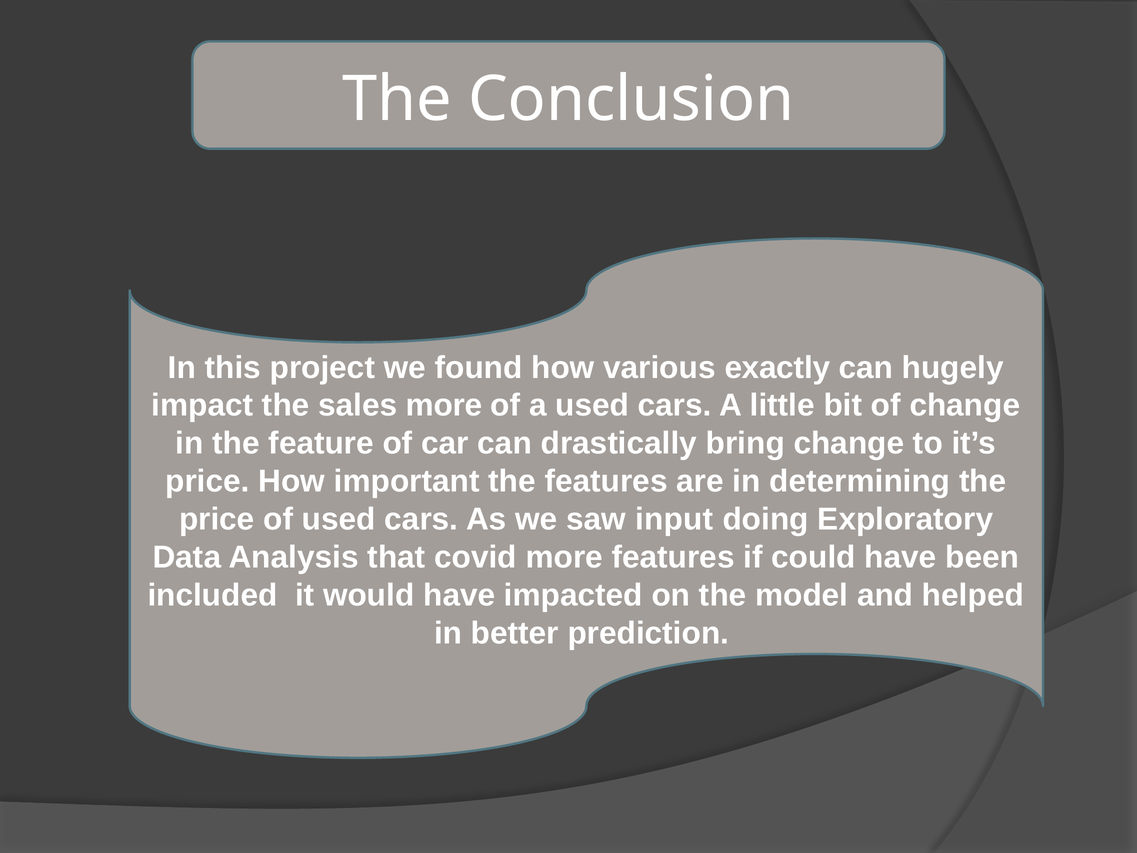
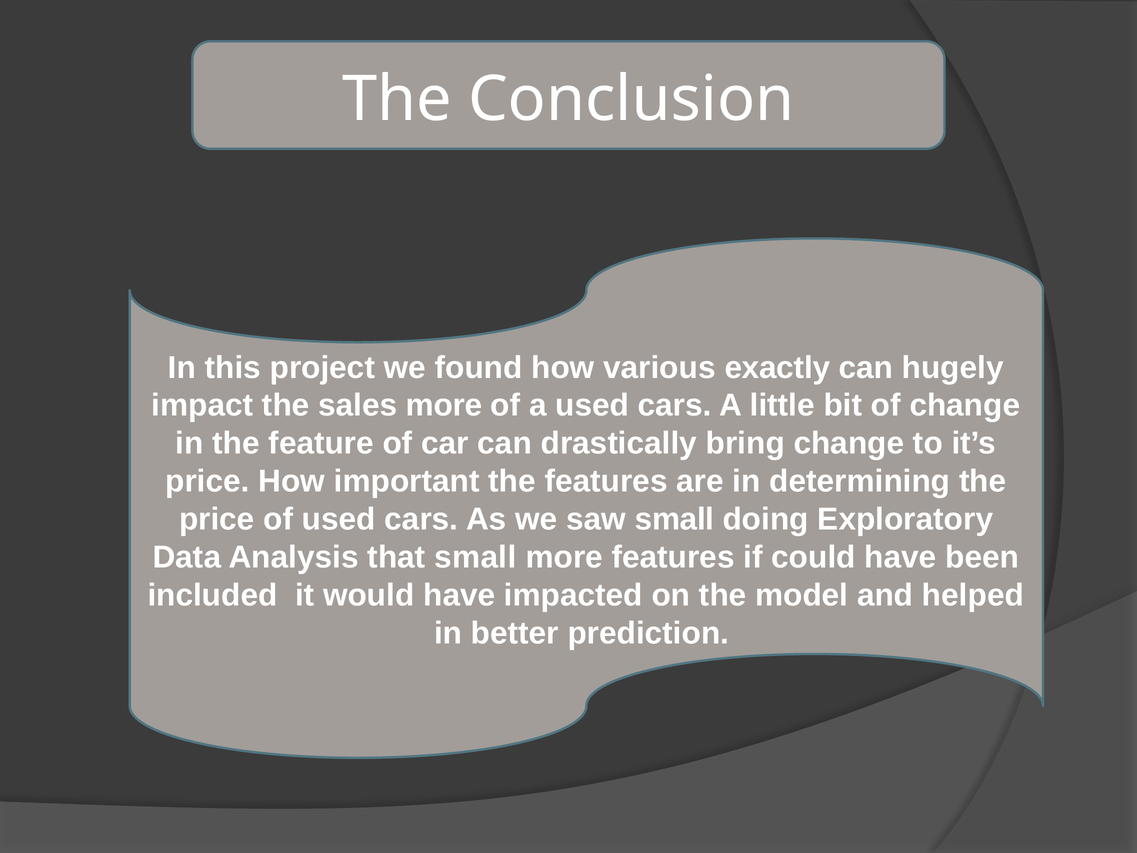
saw input: input -> small
that covid: covid -> small
